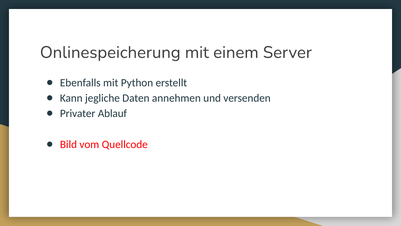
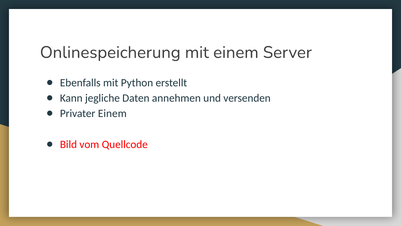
Privater Ablauf: Ablauf -> Einem
